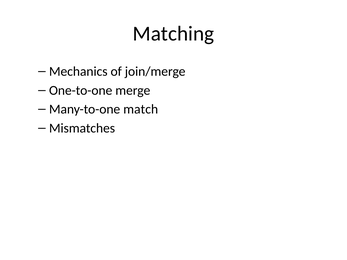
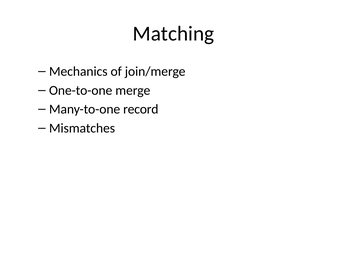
match: match -> record
